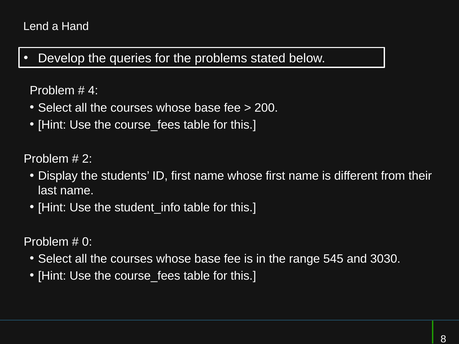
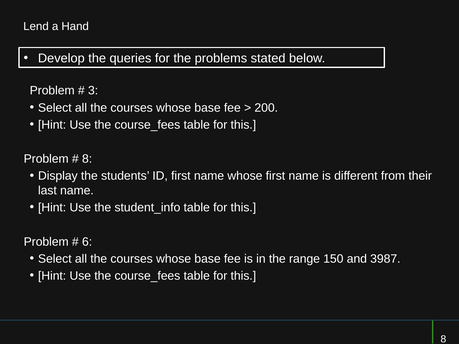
4: 4 -> 3
2 at (87, 159): 2 -> 8
0: 0 -> 6
545: 545 -> 150
3030: 3030 -> 3987
